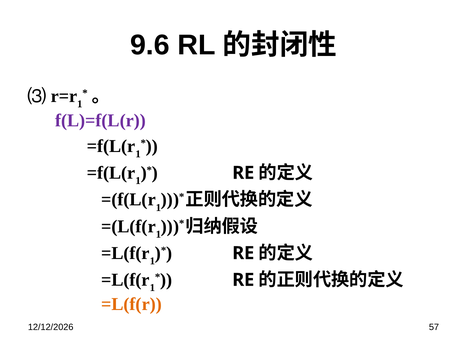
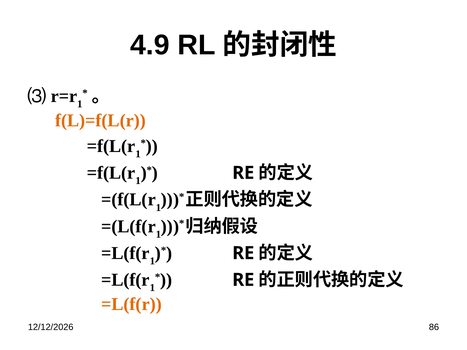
9.6: 9.6 -> 4.9
f(L)=f(L(r colour: purple -> orange
57: 57 -> 86
